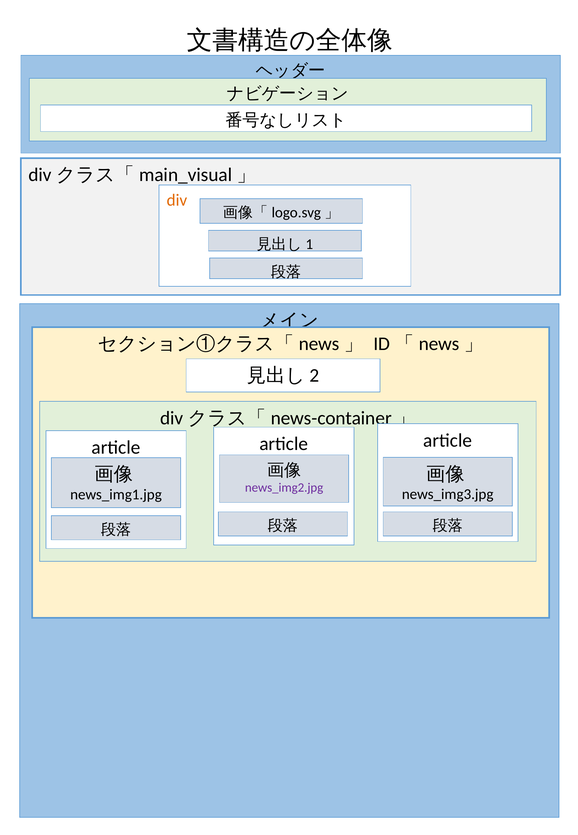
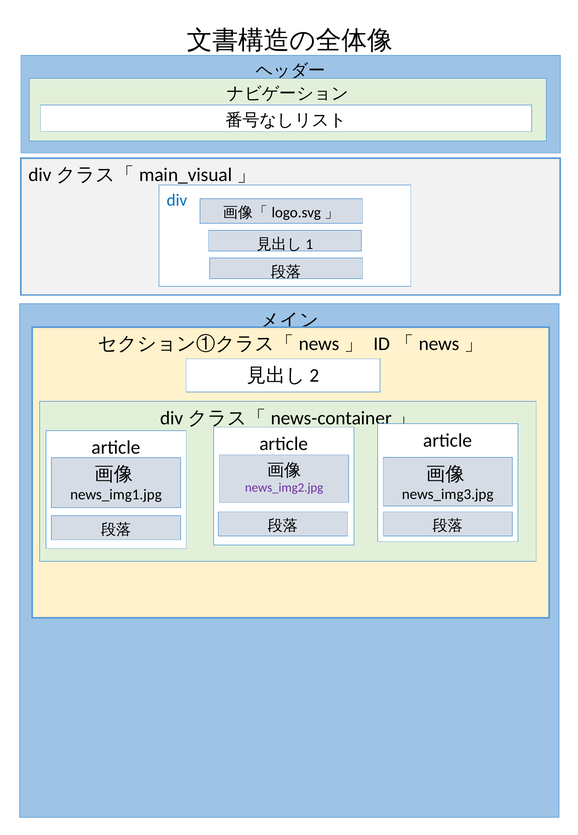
div colour: orange -> blue
